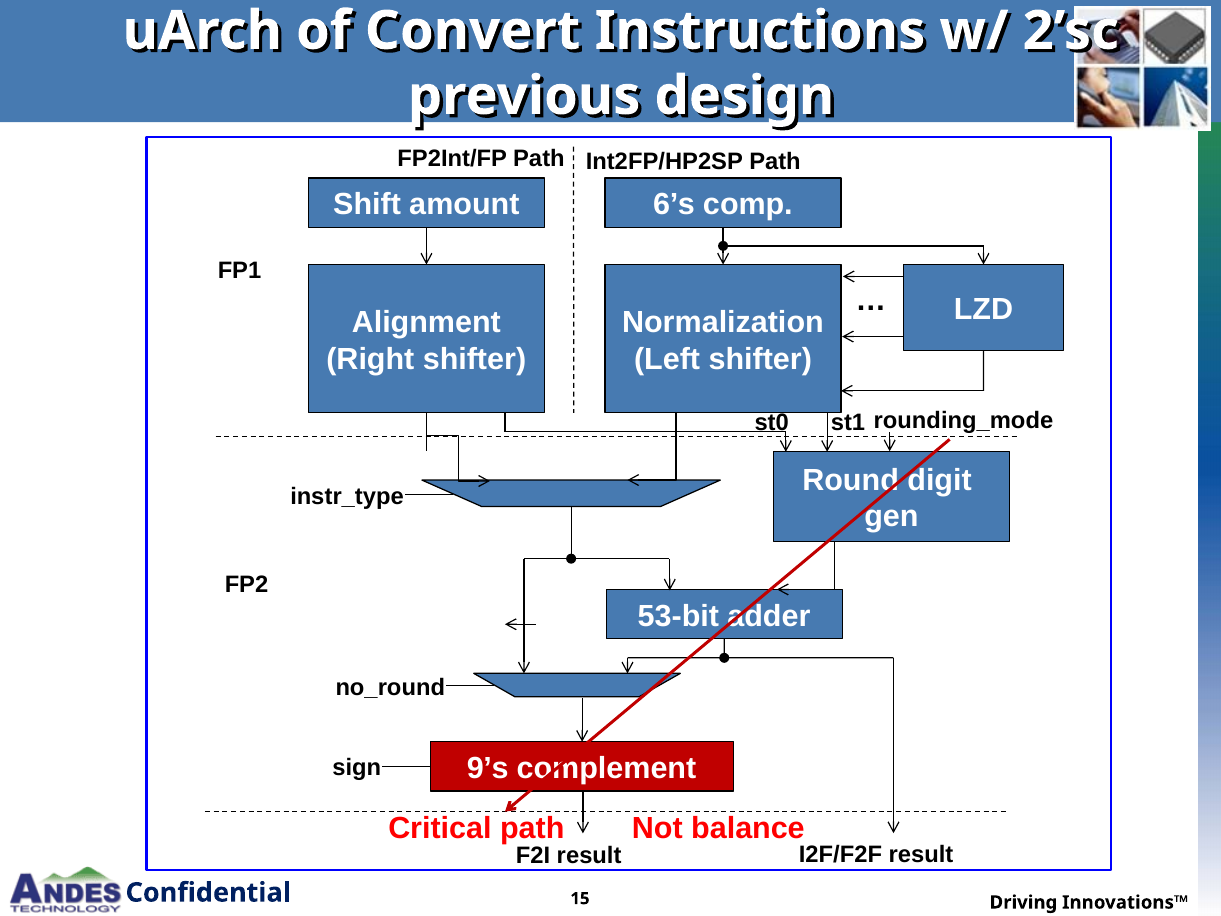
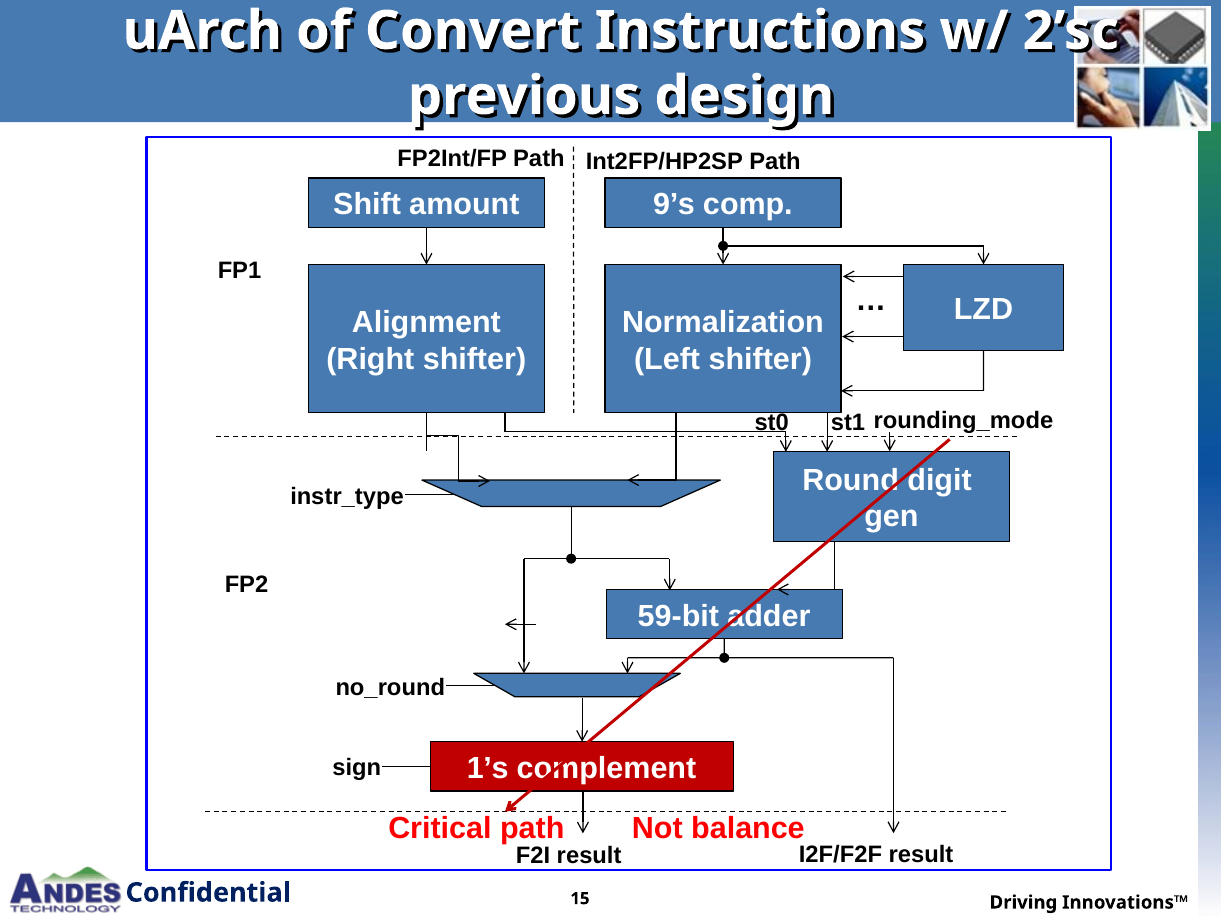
6’s: 6’s -> 9’s
53-bit: 53-bit -> 59-bit
9’s: 9’s -> 1’s
